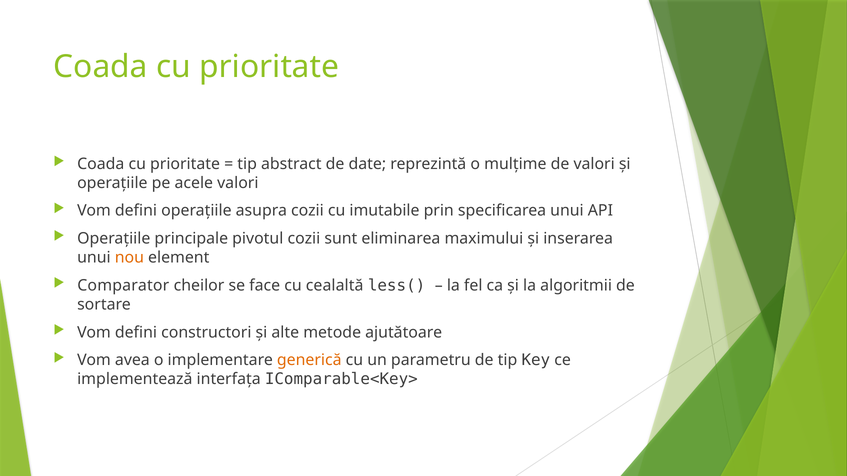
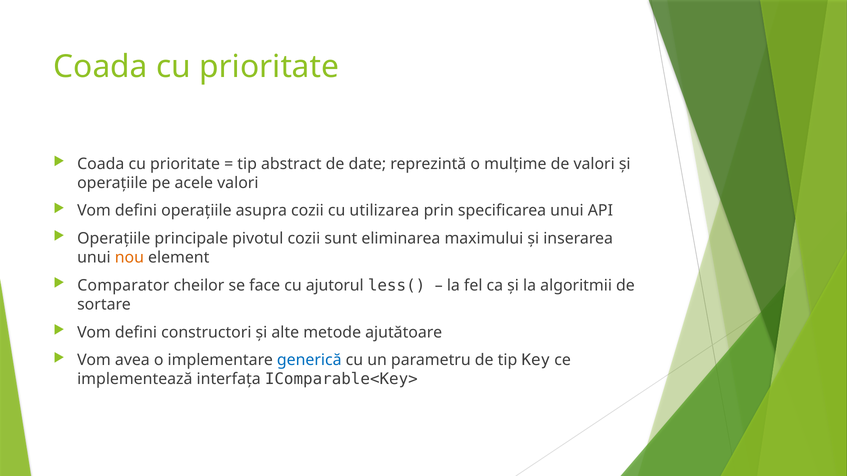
imutabile: imutabile -> utilizarea
cealaltă: cealaltă -> ajutorul
generică colour: orange -> blue
